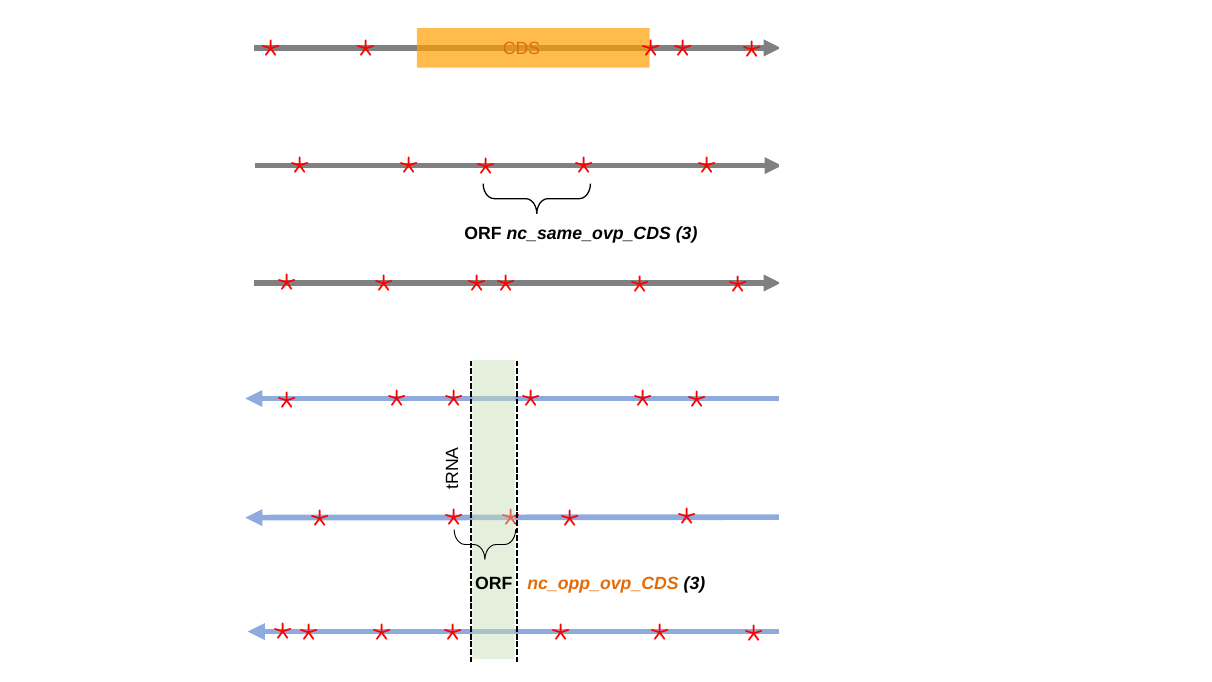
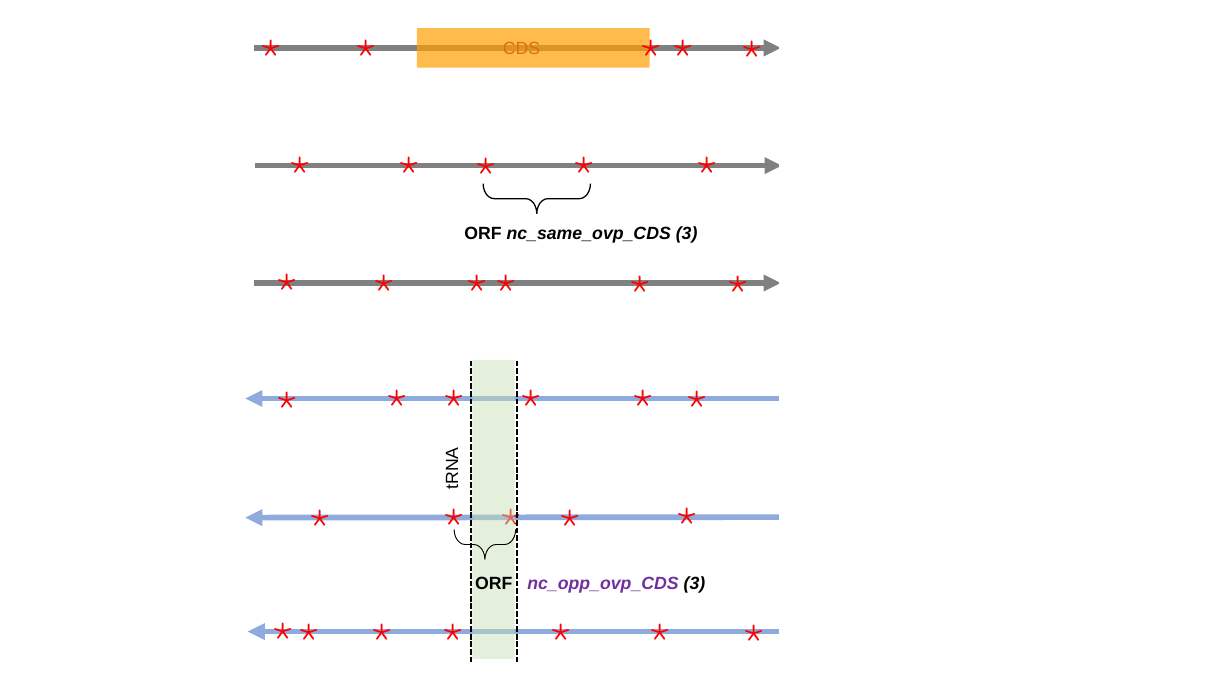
nc_opp_ovp_CDS at (603, 583) colour: orange -> purple
